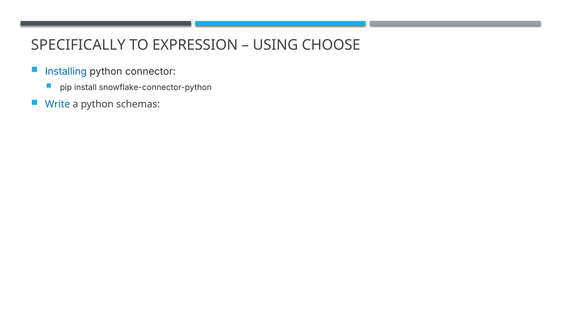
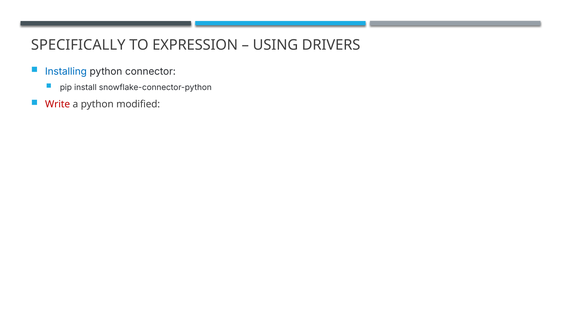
CHOOSE: CHOOSE -> DRIVERS
Write colour: blue -> red
schemas: schemas -> modified
